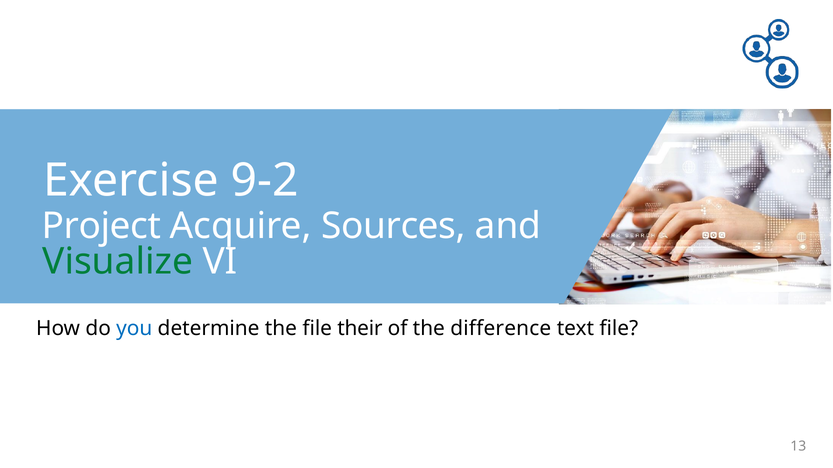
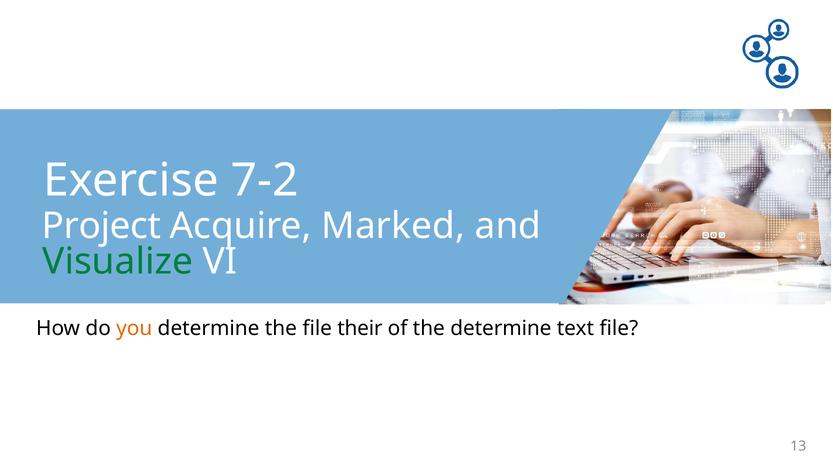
9-2: 9-2 -> 7-2
Sources: Sources -> Marked
you colour: blue -> orange
the difference: difference -> determine
